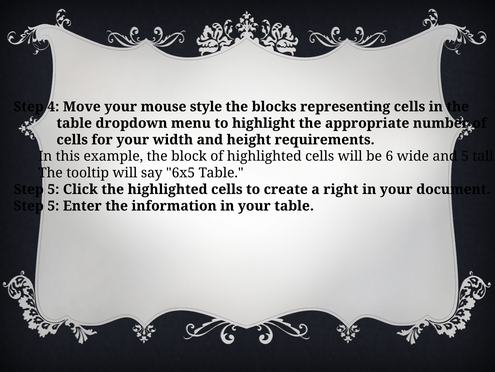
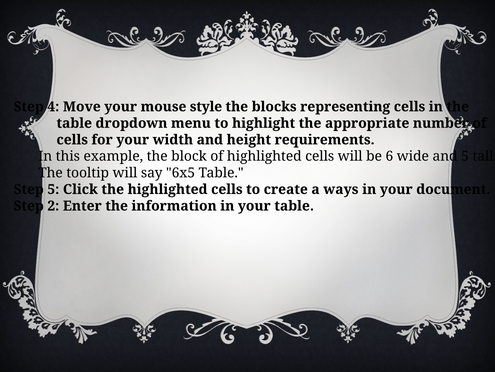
right: right -> ways
5 at (53, 206): 5 -> 2
